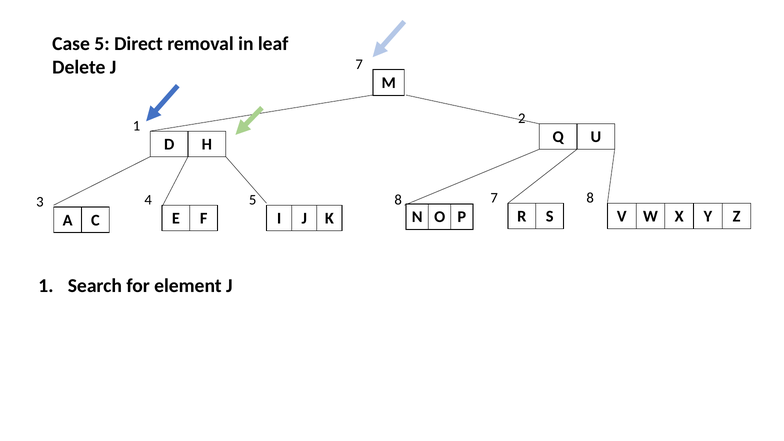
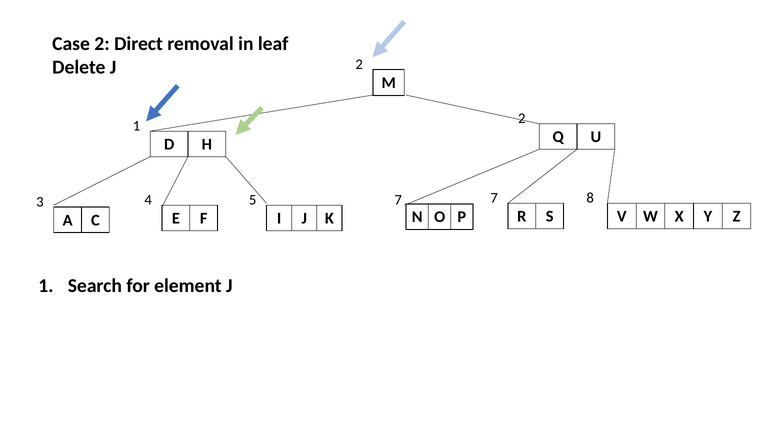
Case 5: 5 -> 2
J 7: 7 -> 2
5 8: 8 -> 7
